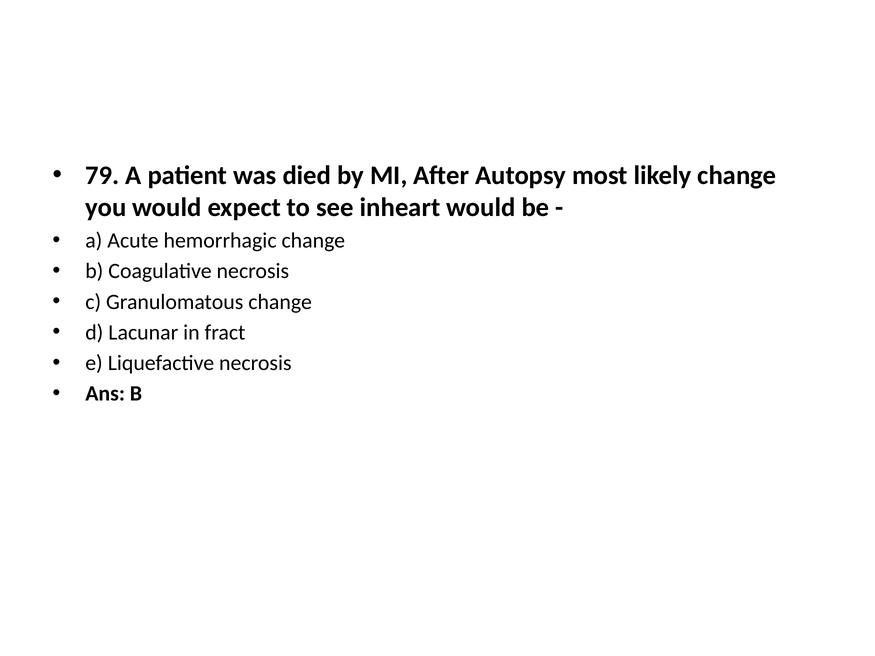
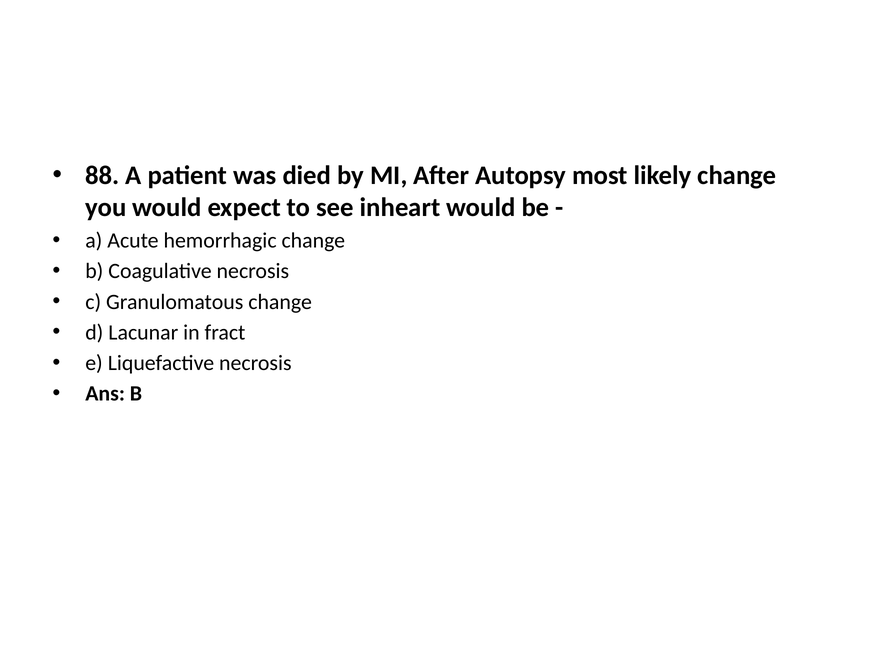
79: 79 -> 88
